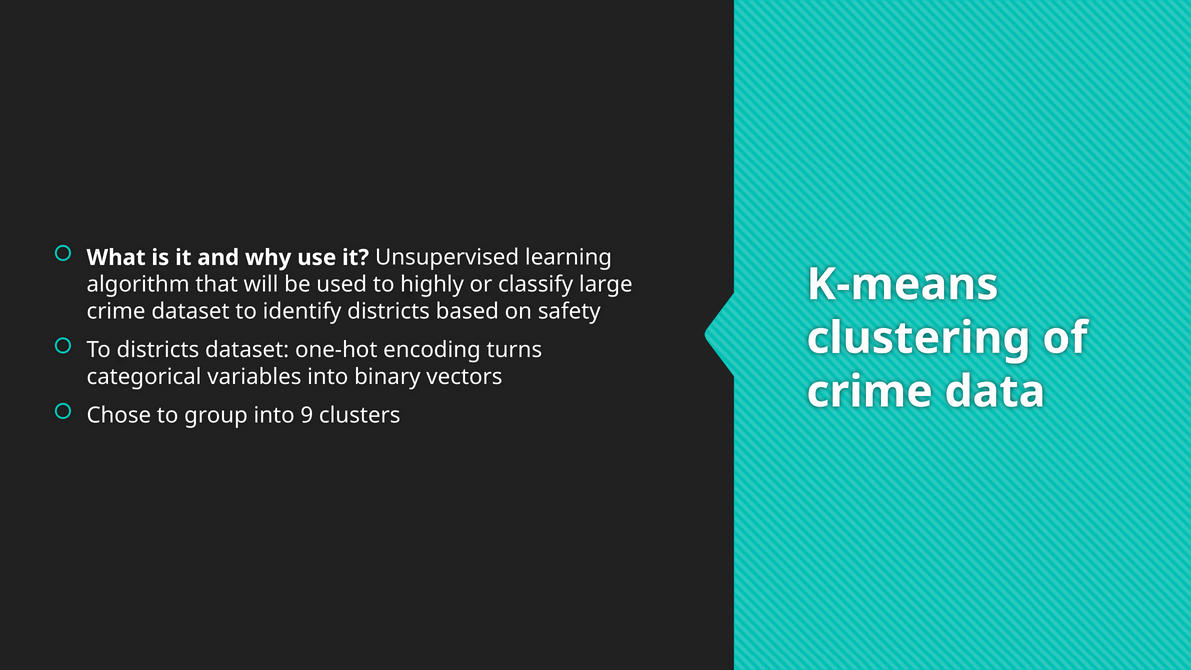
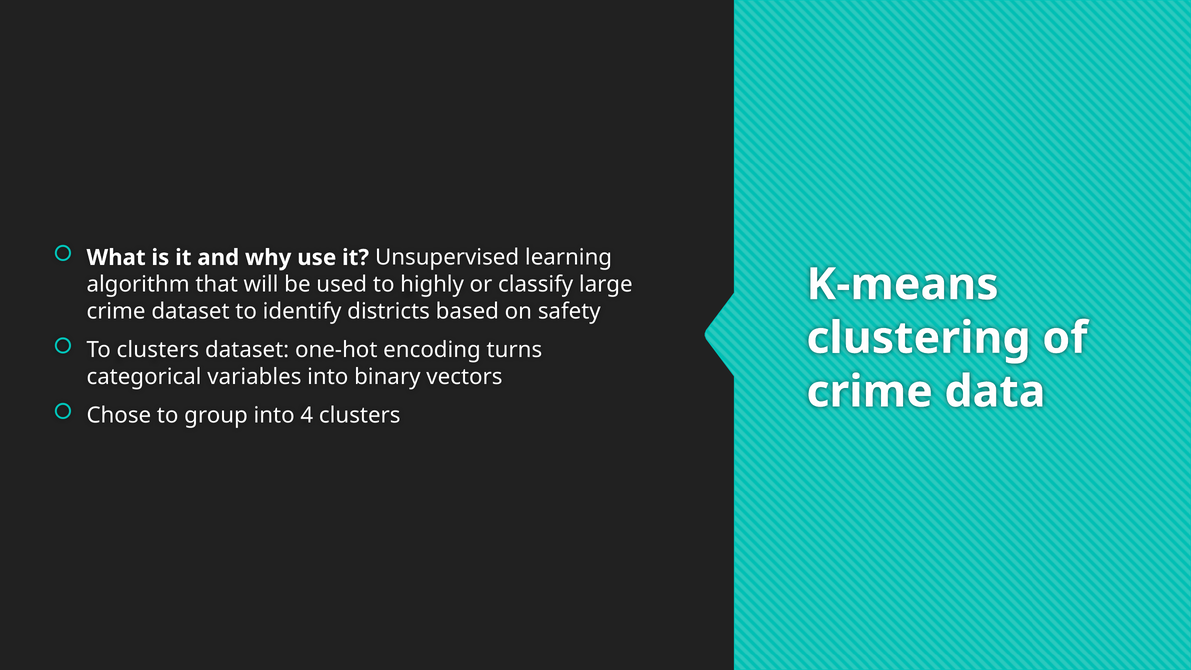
To districts: districts -> clusters
9: 9 -> 4
